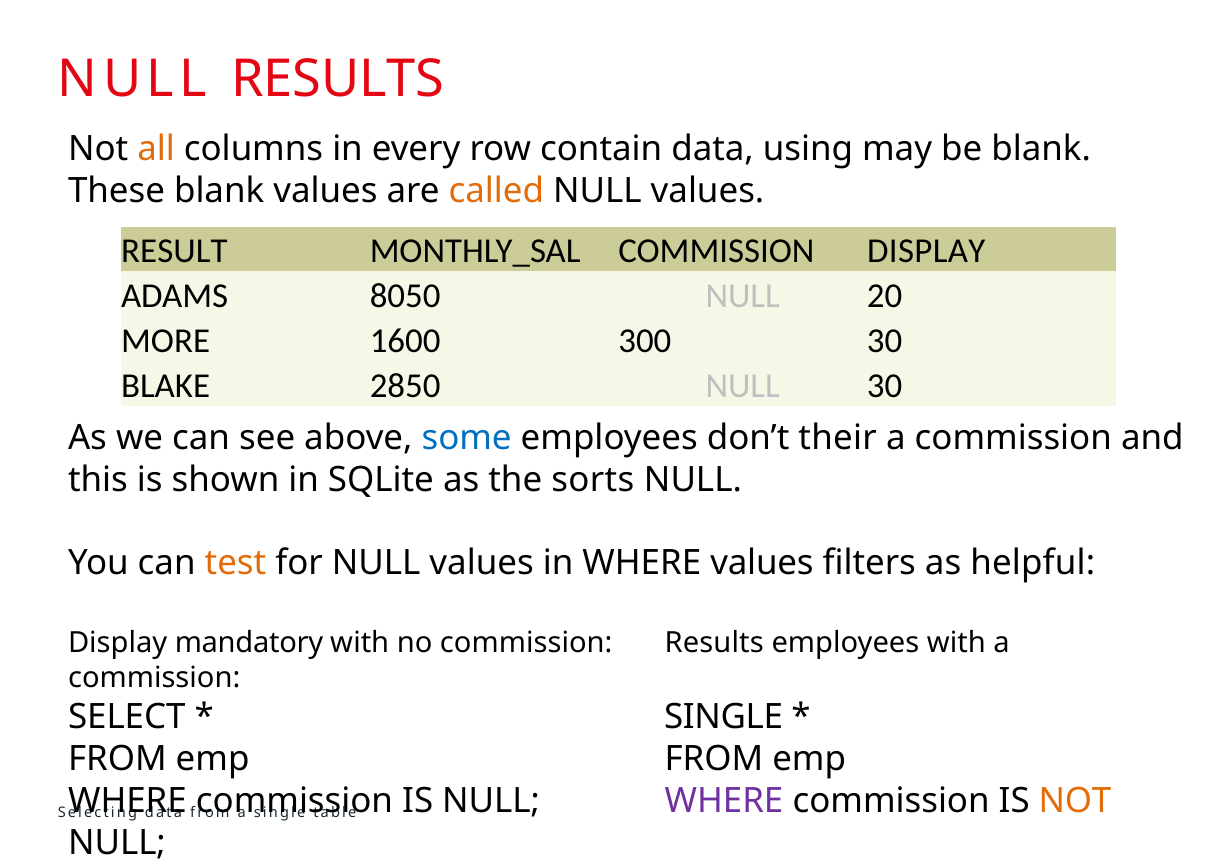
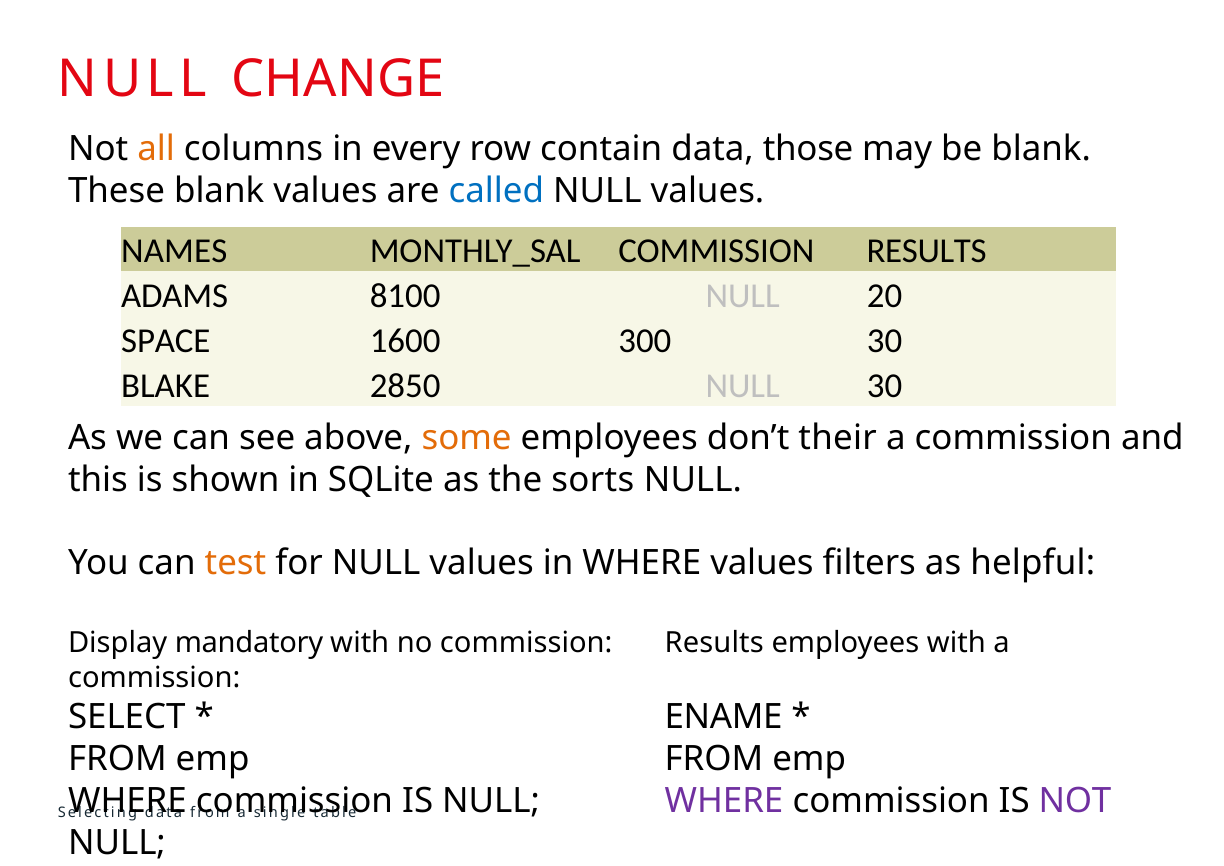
NULL RESULTS: RESULTS -> CHANGE
using: using -> those
called colour: orange -> blue
RESULT: RESULT -> NAMES
DISPLAY at (926, 251): DISPLAY -> RESULTS
8050: 8050 -> 8100
MORE: MORE -> SPACE
some colour: blue -> orange
SINGLE at (724, 717): SINGLE -> ENAME
NOT at (1075, 800) colour: orange -> purple
